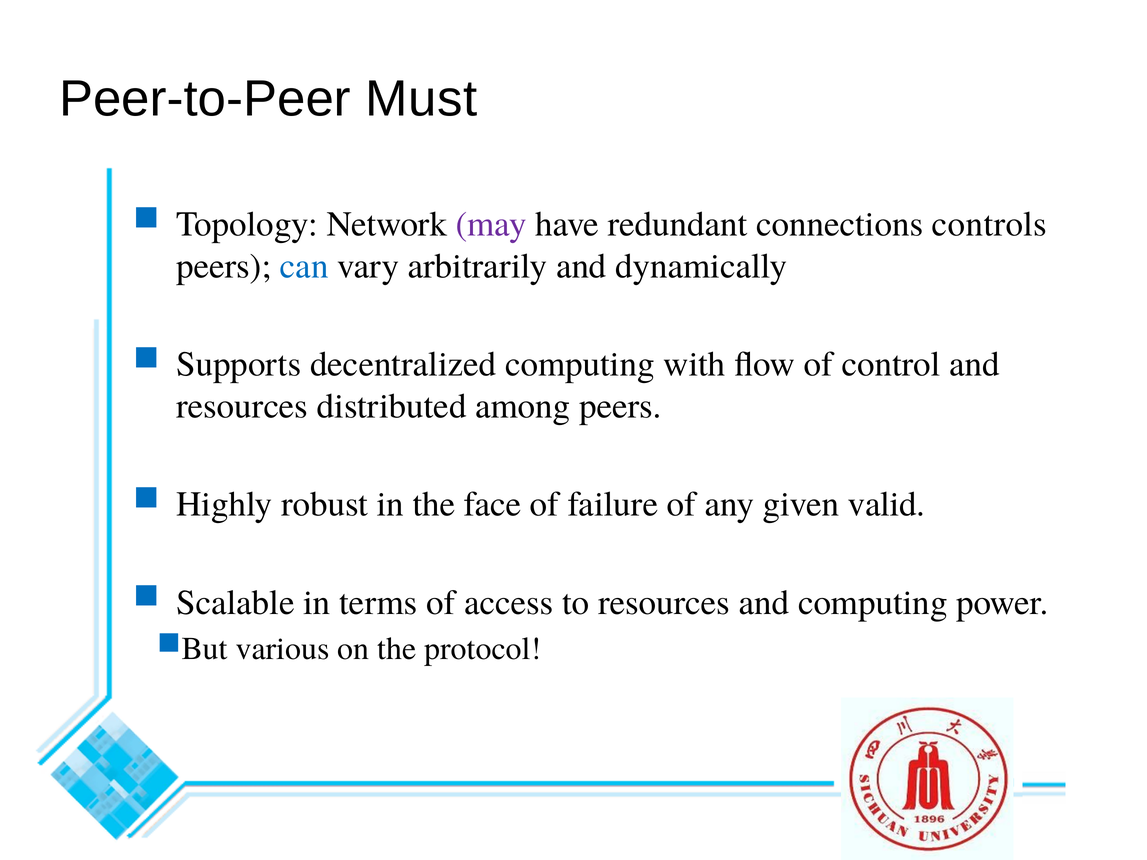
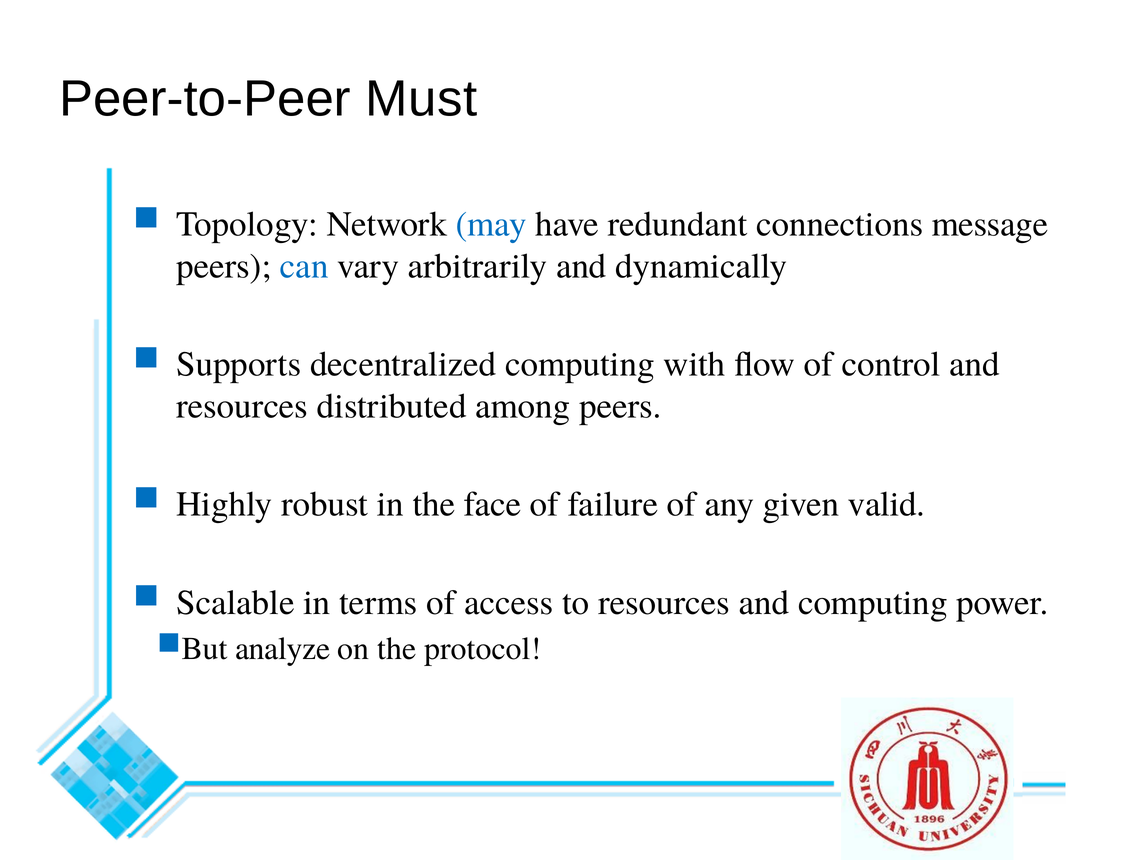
may colour: purple -> blue
controls: controls -> message
various: various -> analyze
